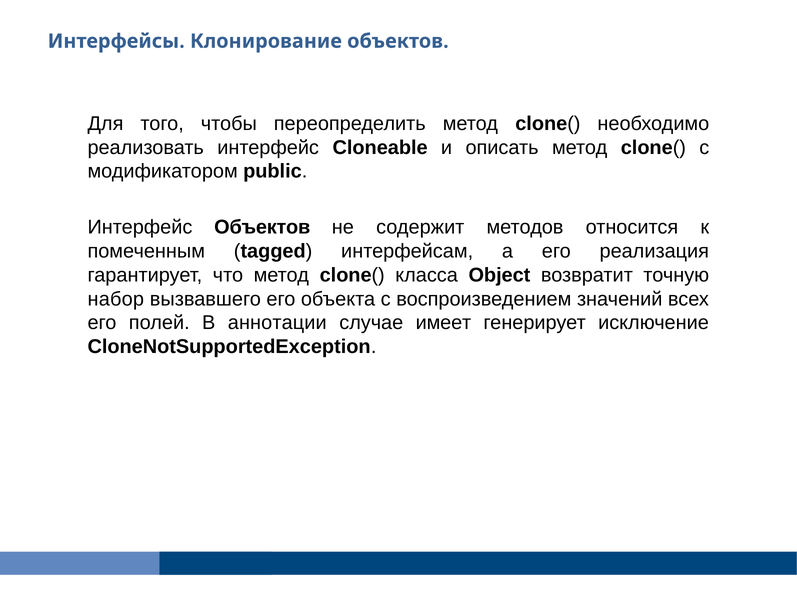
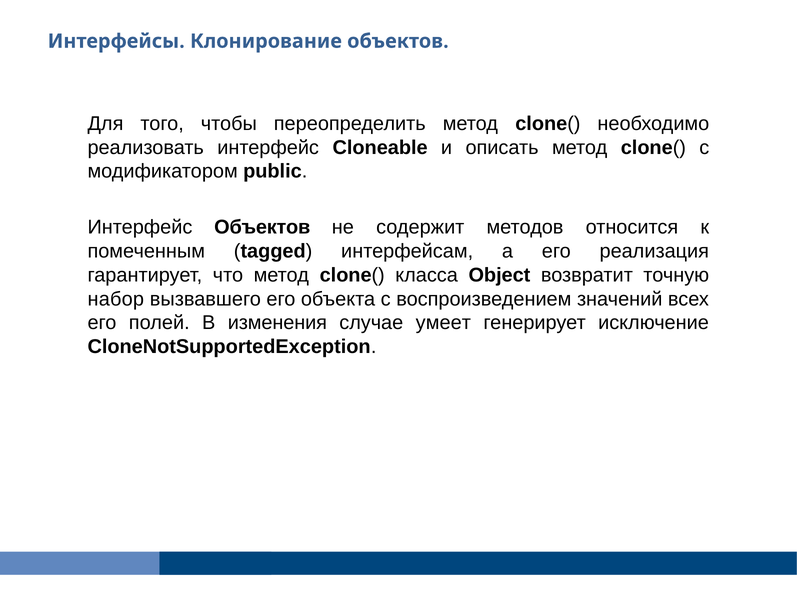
аннотации: аннотации -> изменения
имеет: имеет -> умеет
